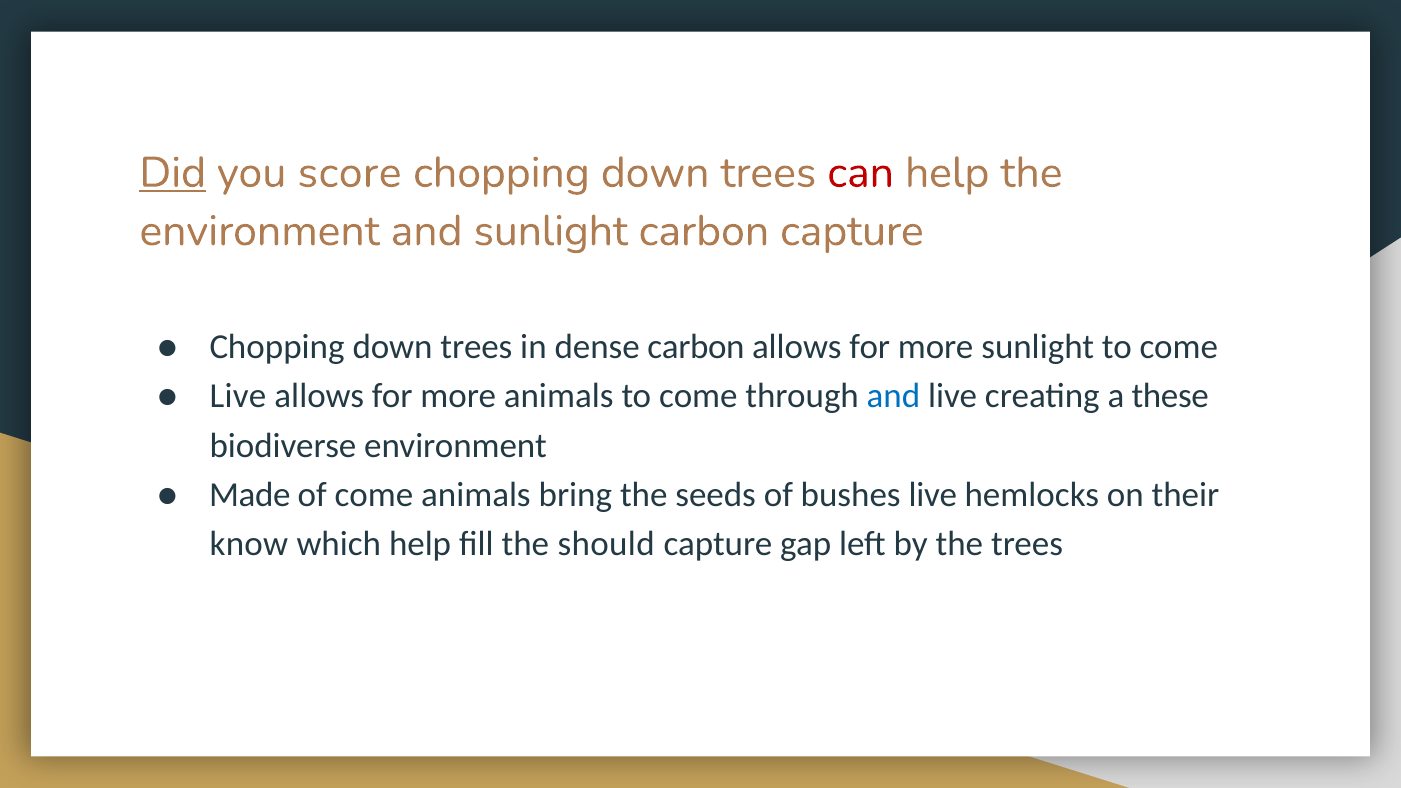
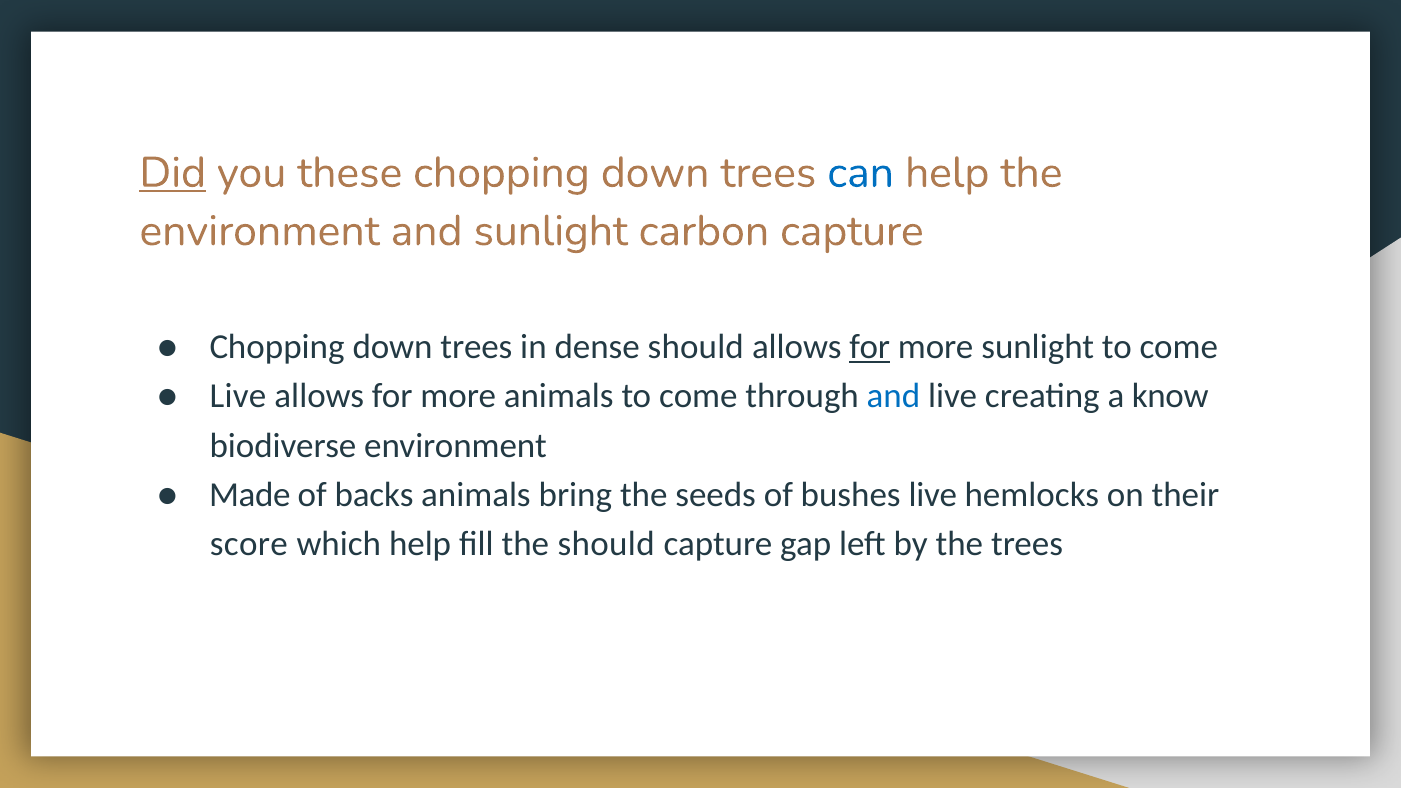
score: score -> these
can colour: red -> blue
dense carbon: carbon -> should
for at (870, 347) underline: none -> present
these: these -> know
of come: come -> backs
know: know -> score
